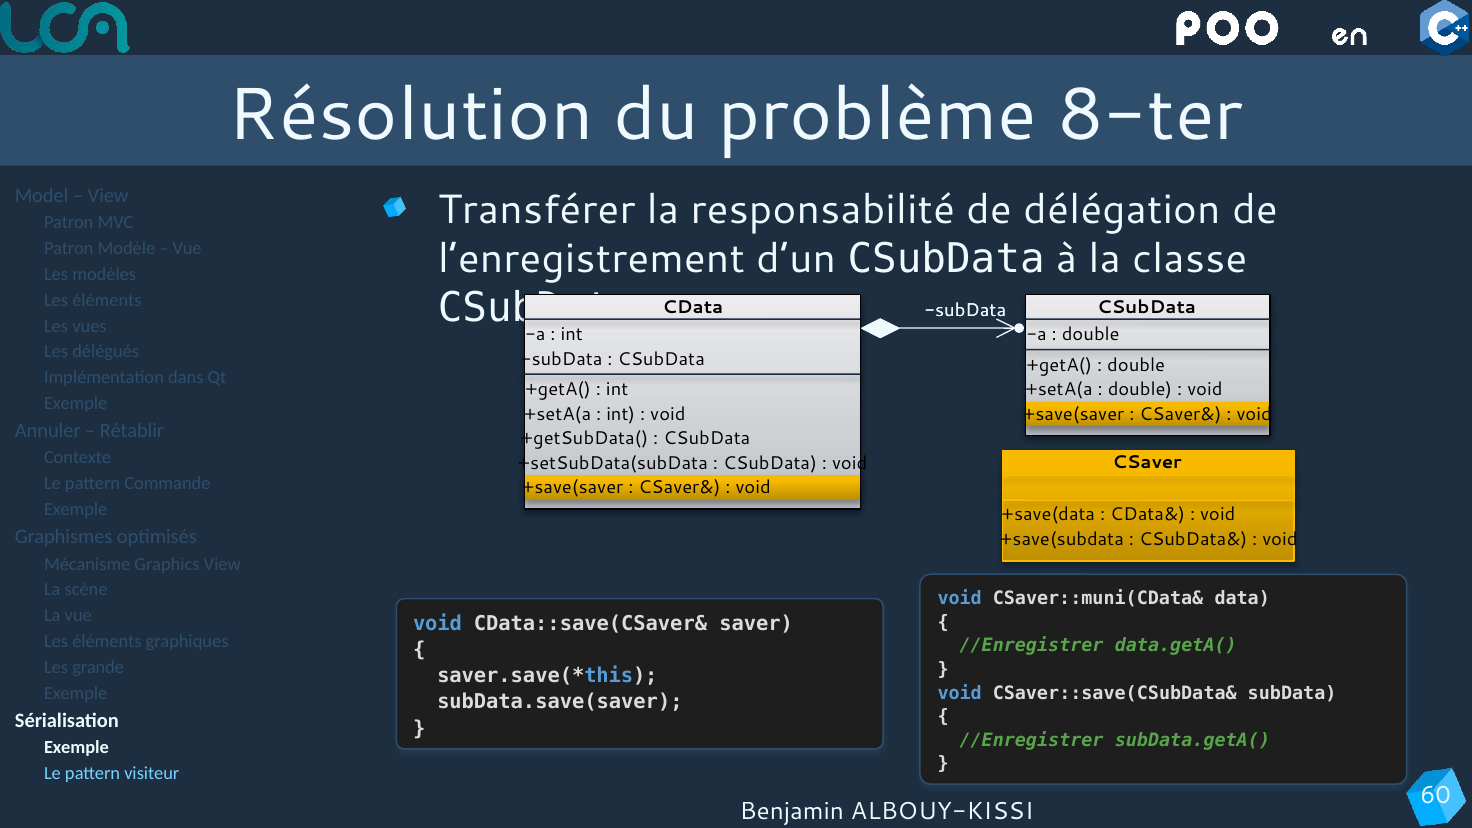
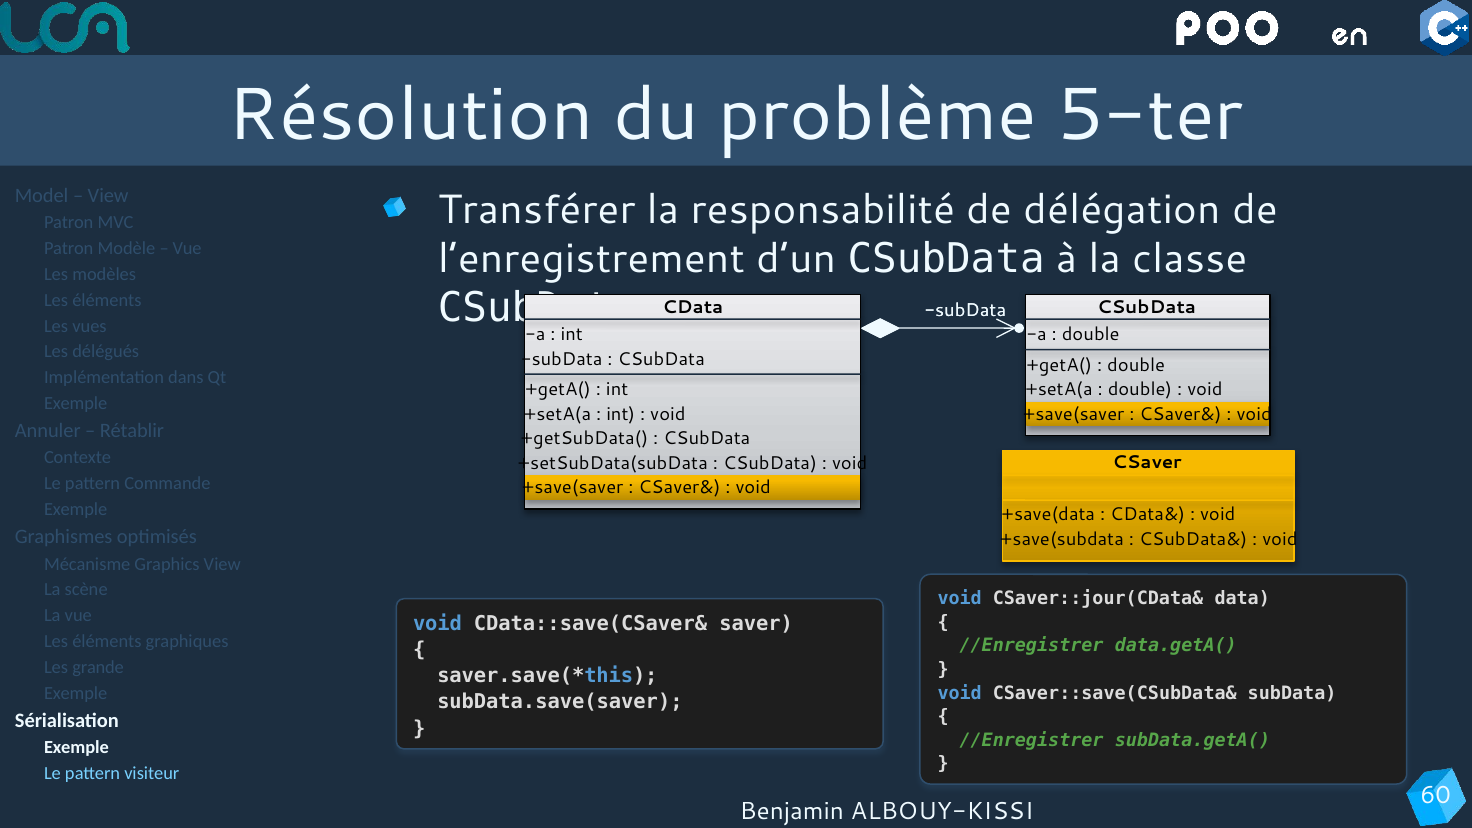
8-ter: 8-ter -> 5-ter
CSaver::muni(CData&: CSaver::muni(CData& -> CSaver::jour(CData&
